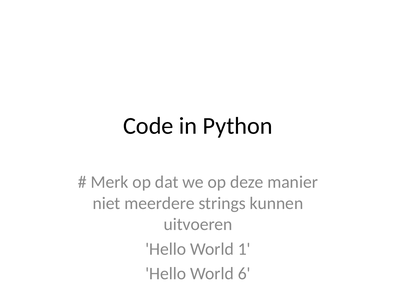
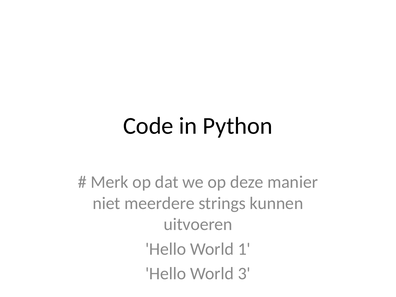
6: 6 -> 3
